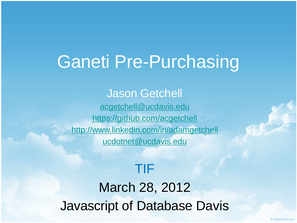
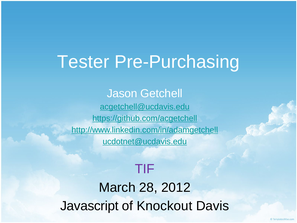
Ganeti: Ganeti -> Tester
TIF colour: blue -> purple
Database: Database -> Knockout
